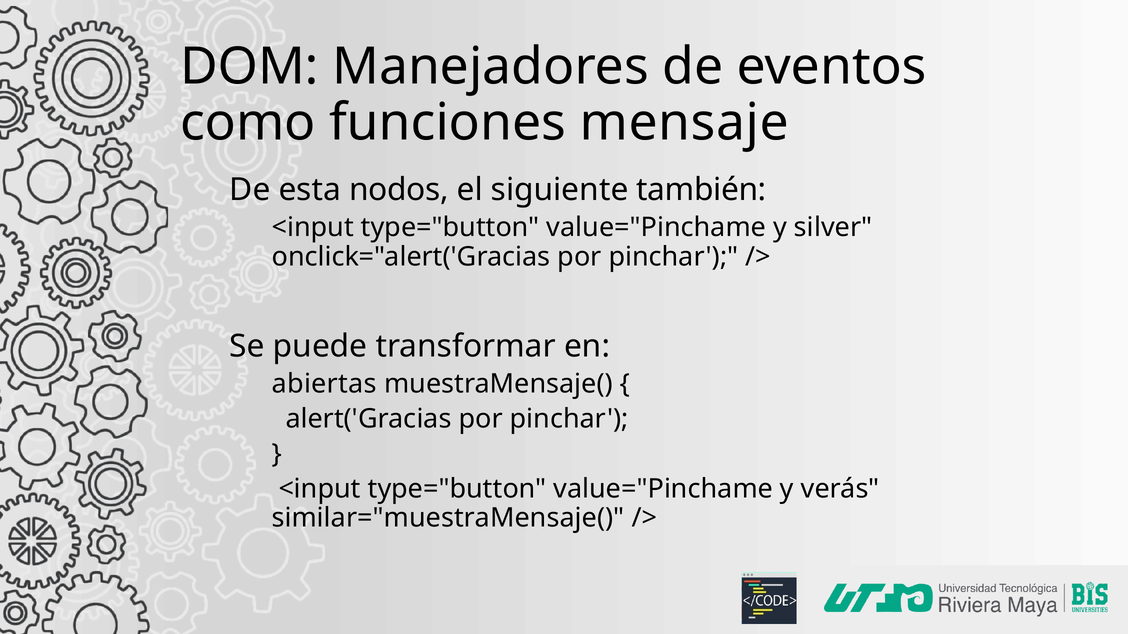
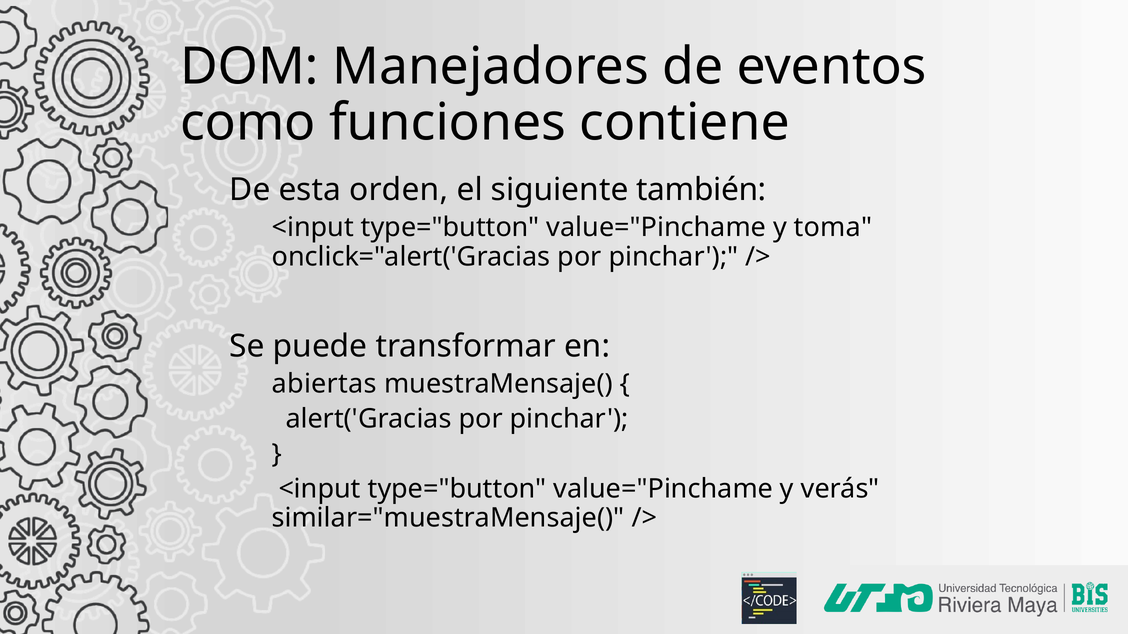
mensaje: mensaje -> contiene
nodos: nodos -> orden
silver: silver -> toma
